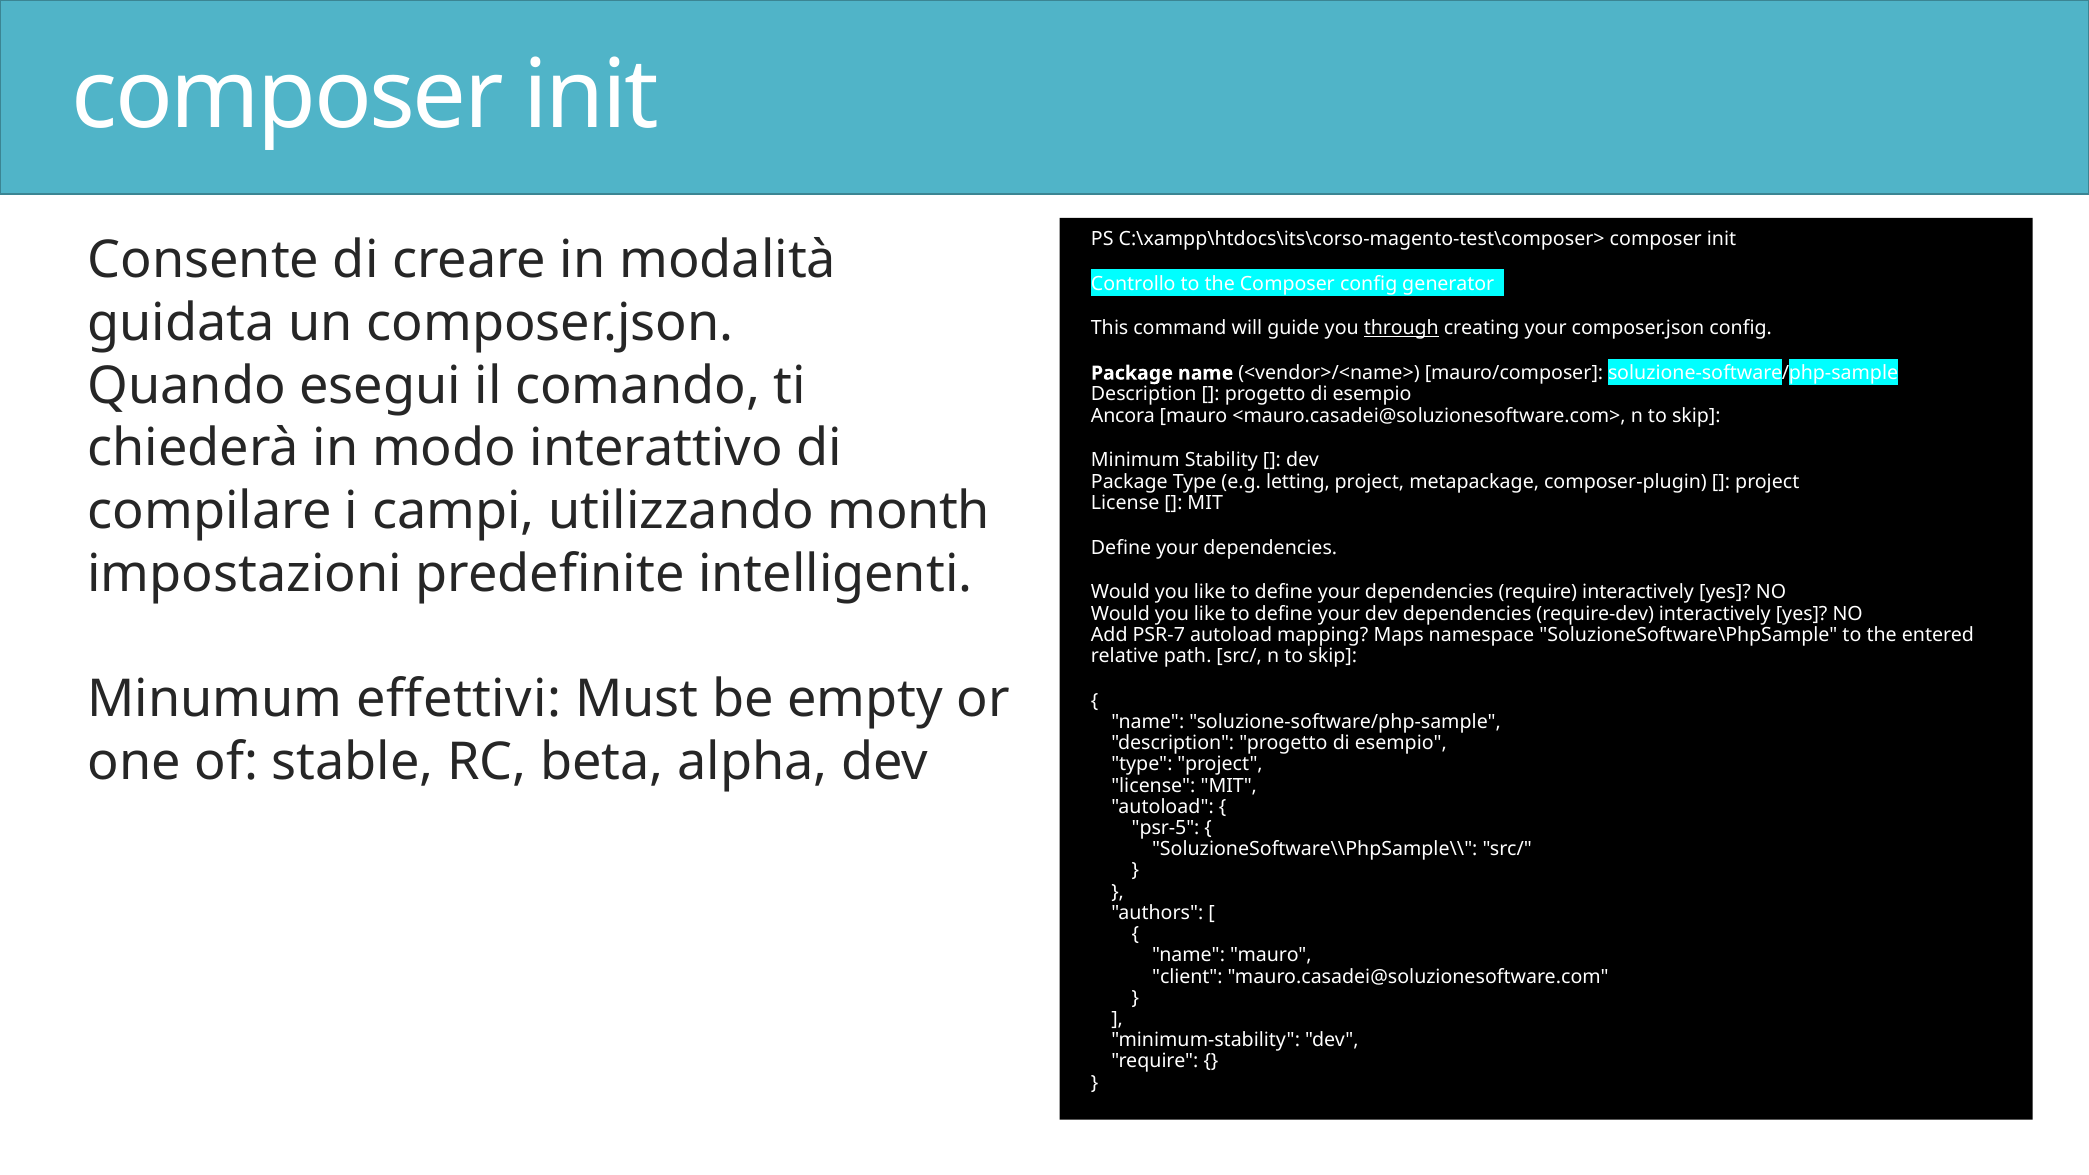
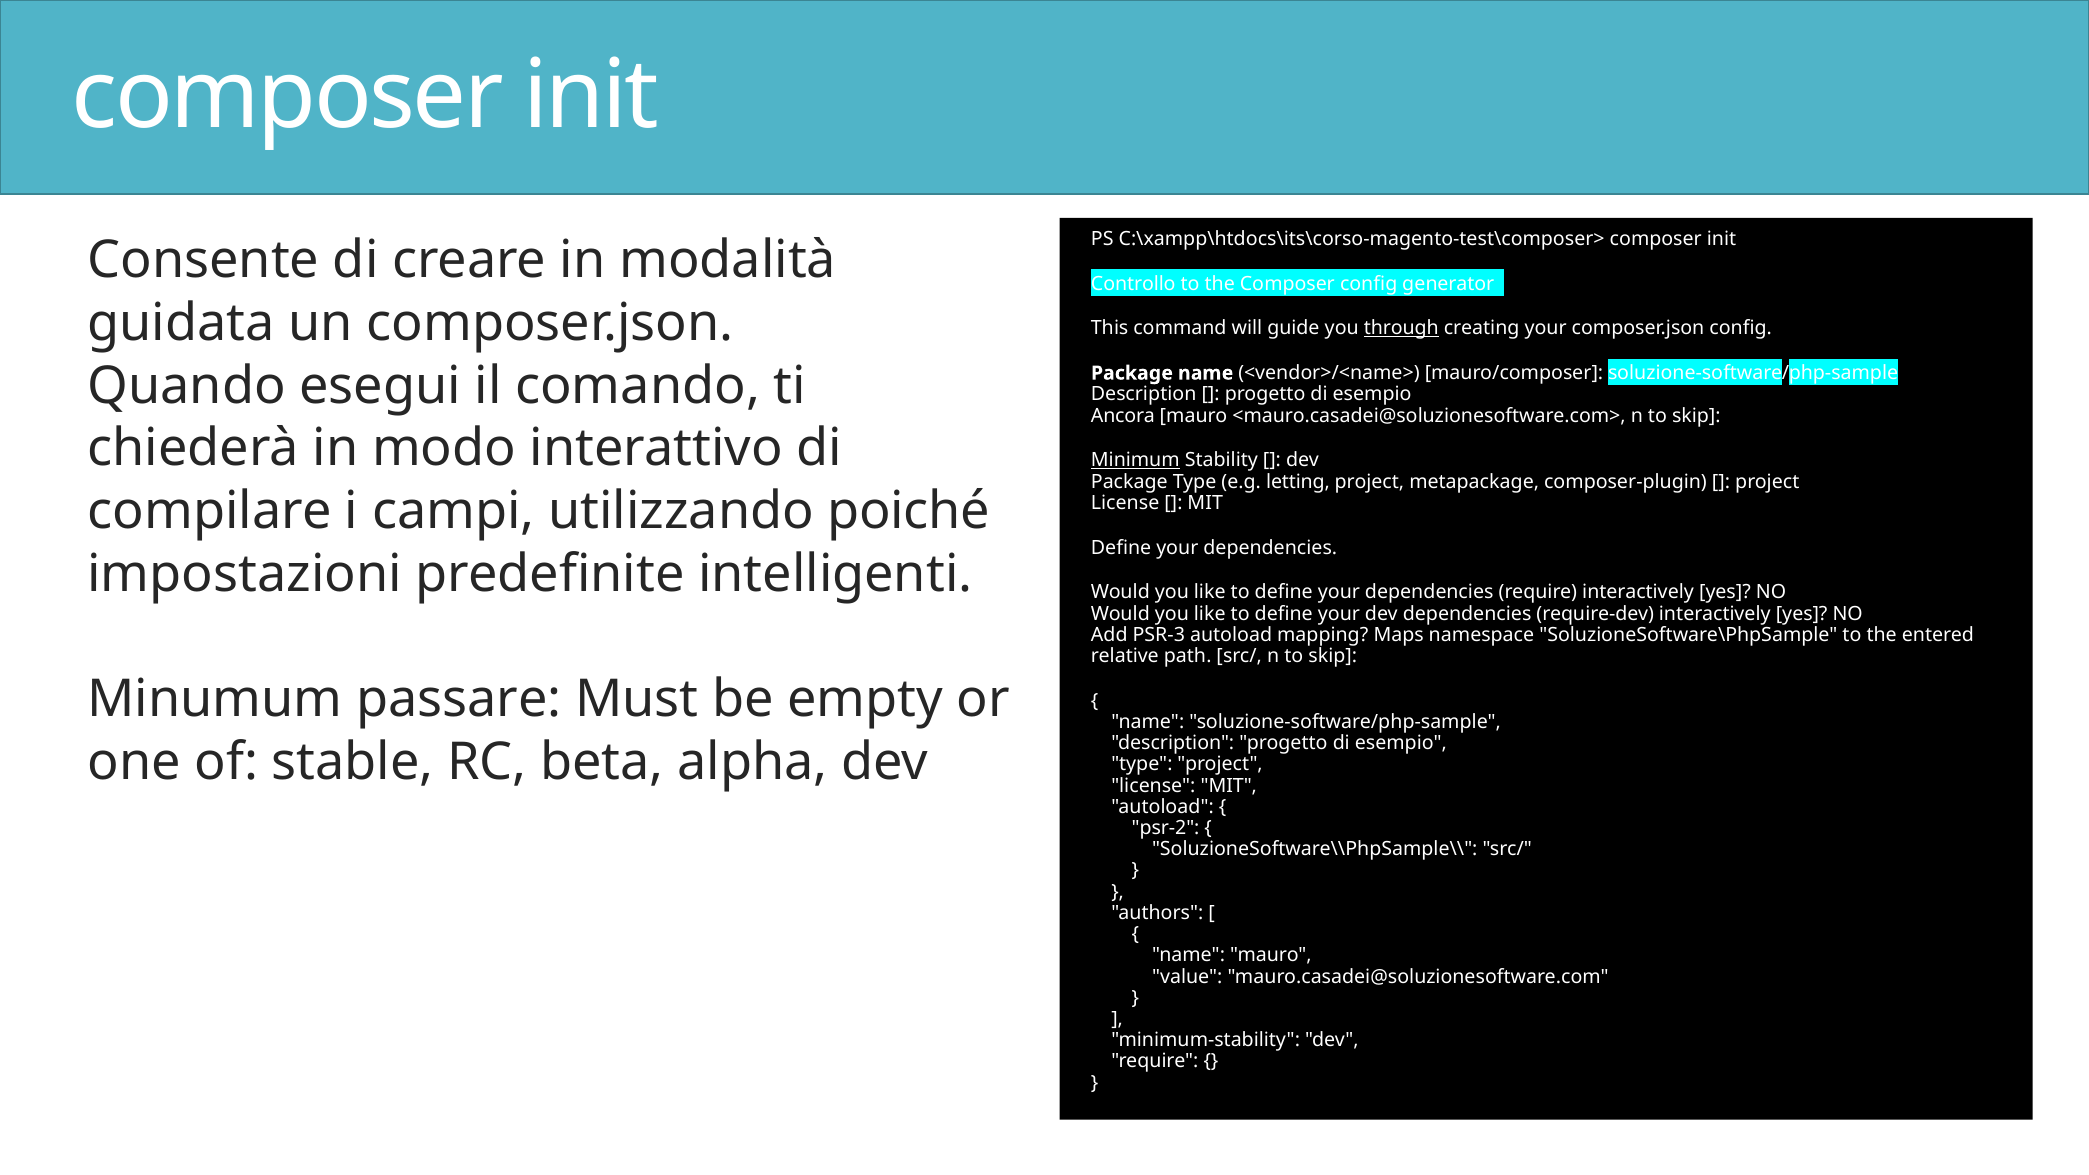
Minimum underline: none -> present
month: month -> poiché
PSR-7: PSR-7 -> PSR-3
effettivi: effettivi -> passare
psr-5: psr-5 -> psr-2
client: client -> value
